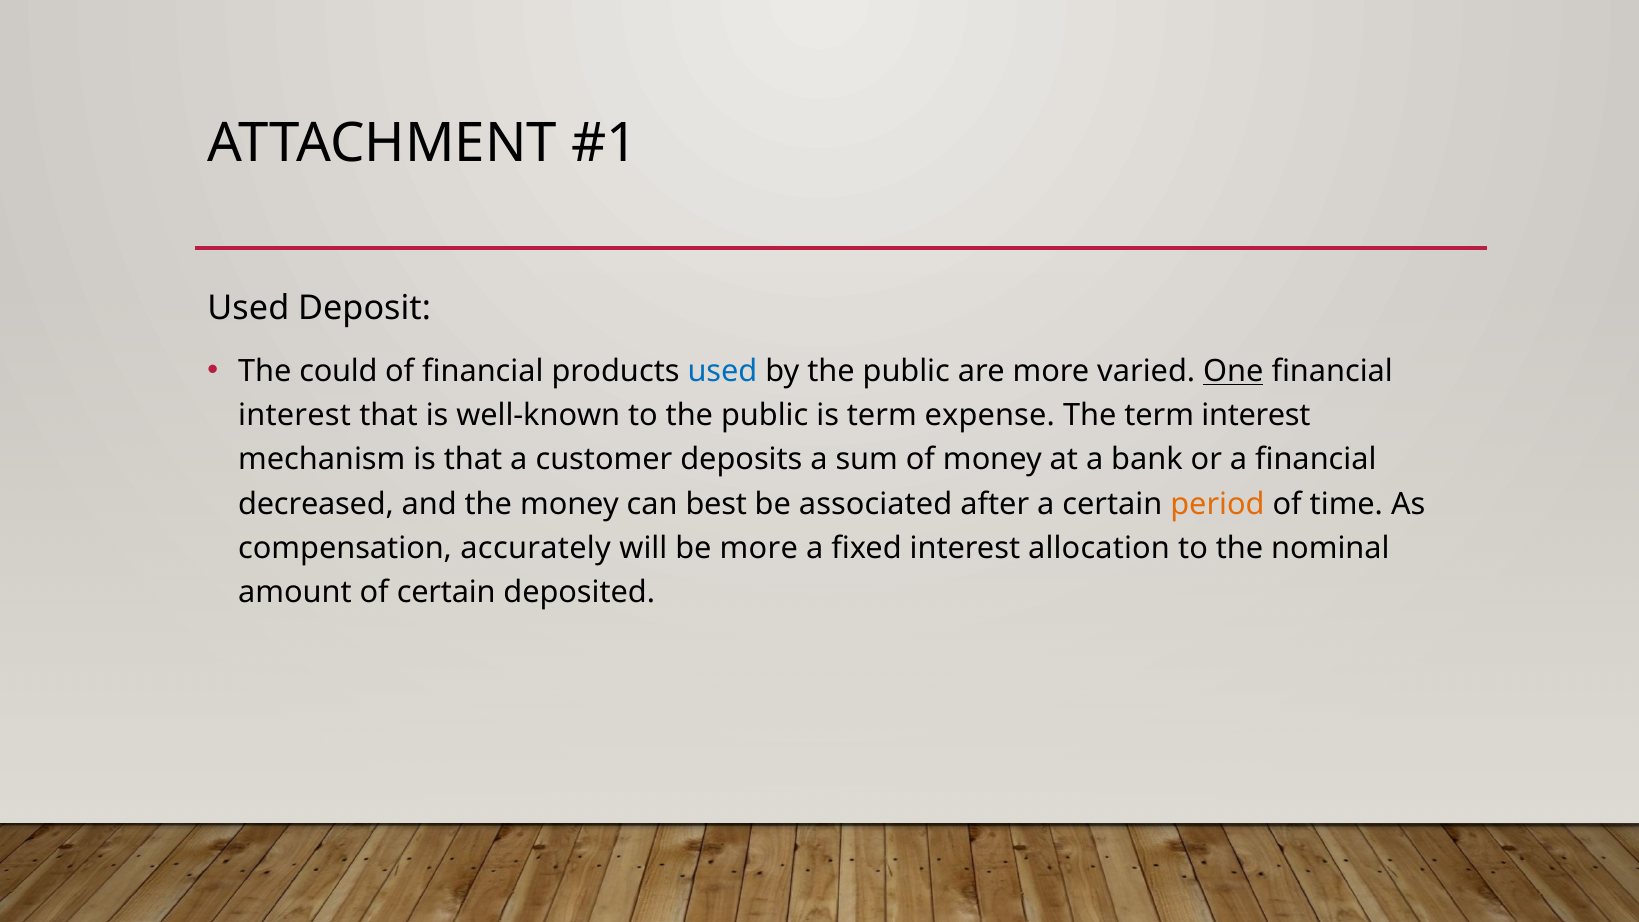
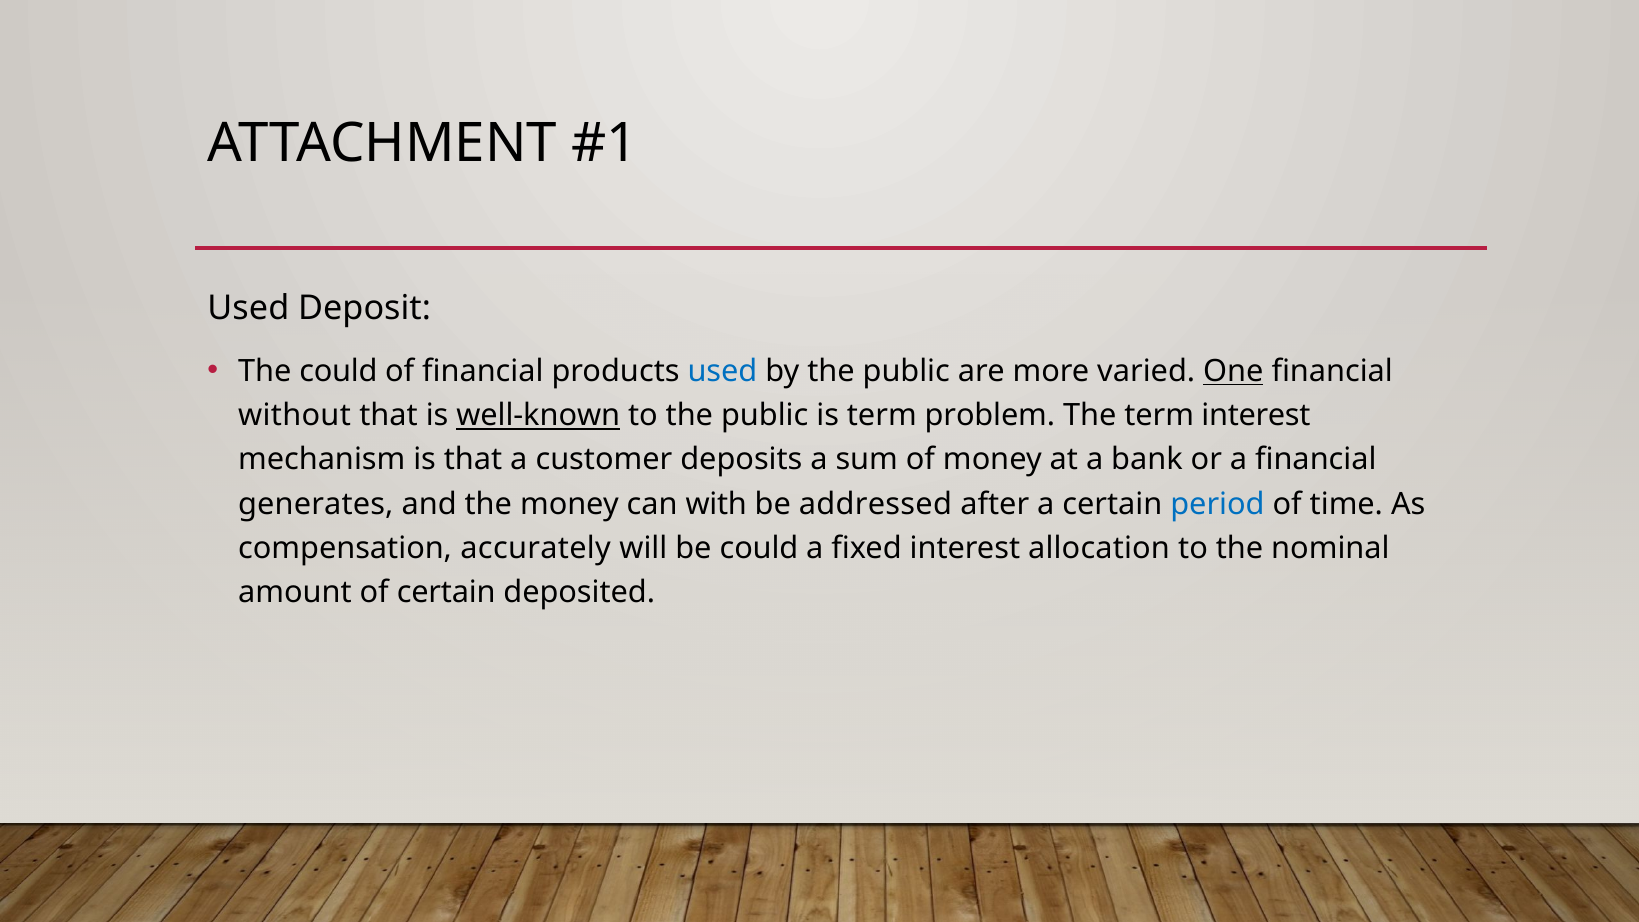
interest at (295, 416): interest -> without
well-known underline: none -> present
expense: expense -> problem
decreased: decreased -> generates
best: best -> with
associated: associated -> addressed
period colour: orange -> blue
be more: more -> could
